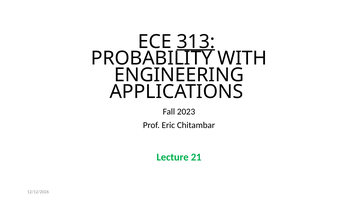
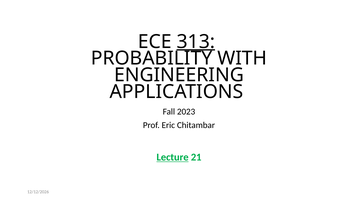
Lecture underline: none -> present
